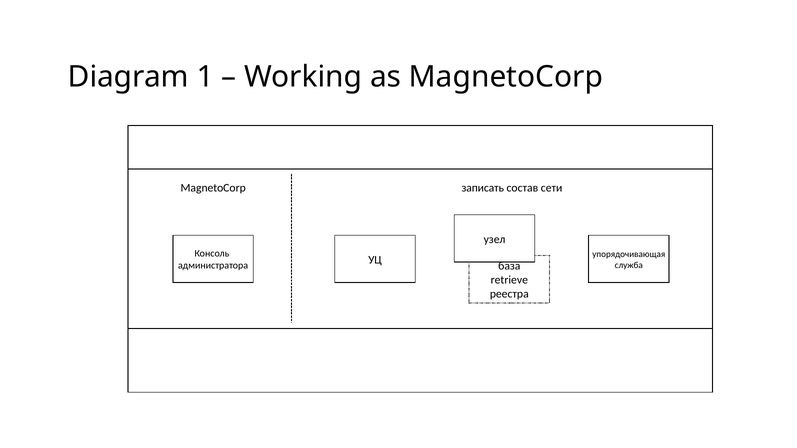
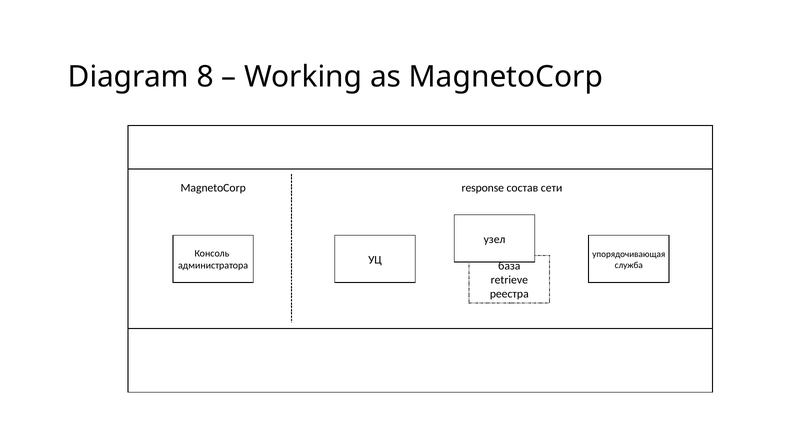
1: 1 -> 8
записать: записать -> response
